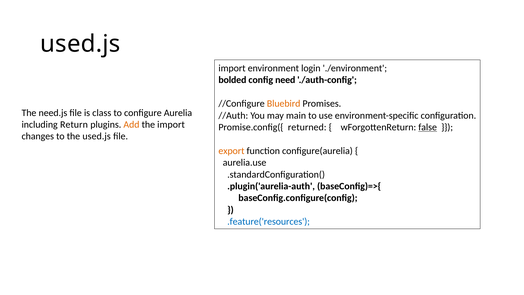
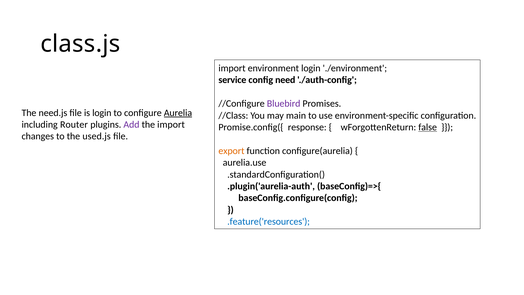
used.js at (80, 44): used.js -> class.js
bolded: bolded -> service
Bluebird colour: orange -> purple
is class: class -> login
Aurelia underline: none -> present
//Auth: //Auth -> //Class
Return: Return -> Router
Add colour: orange -> purple
returned: returned -> response
